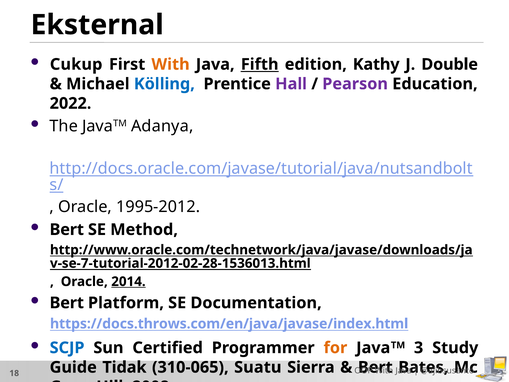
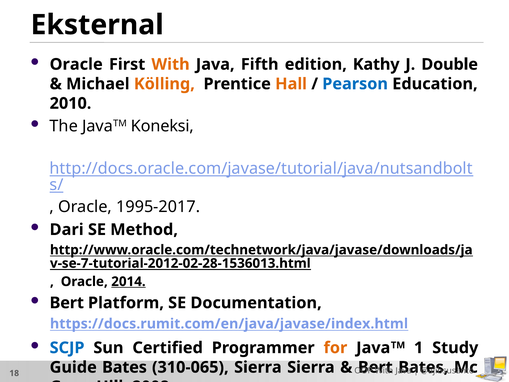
Cukup at (76, 64): Cukup -> Oracle
Fifth underline: present -> none
Kölling colour: blue -> orange
Hall colour: purple -> orange
Pearson colour: purple -> blue
2022: 2022 -> 2010
Adanya: Adanya -> Koneksi
1995-2012: 1995-2012 -> 1995-2017
Bert at (67, 229): Bert -> Dari
https://docs.throws.com/en/java/javase/index.html: https://docs.throws.com/en/java/javase/index.html -> https://docs.rumit.com/en/java/javase/index.html
3: 3 -> 1
Guide Tidak: Tidak -> Bates
310-065 Suatu: Suatu -> Sierra
